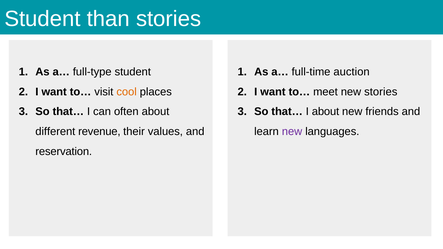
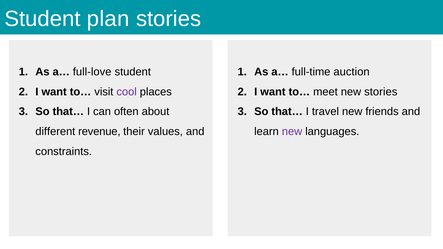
than: than -> plan
full-type: full-type -> full-love
cool colour: orange -> purple
I about: about -> travel
reservation: reservation -> constraints
